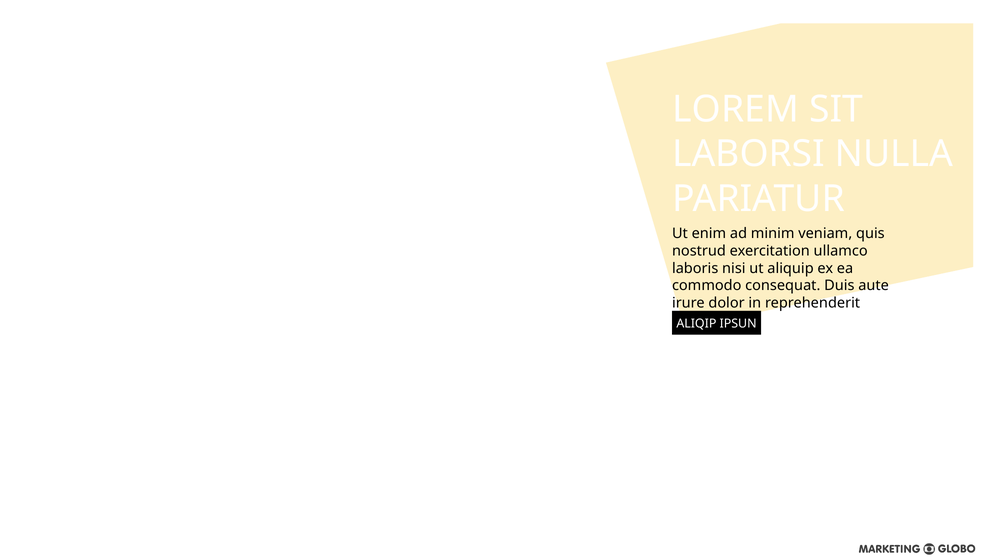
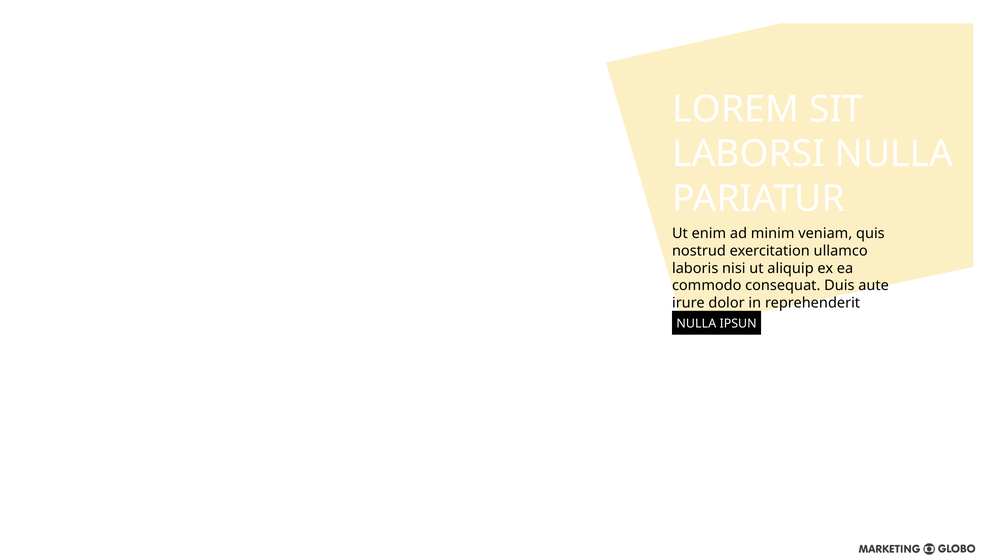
ALIQIP at (696, 323): ALIQIP -> NULLA
